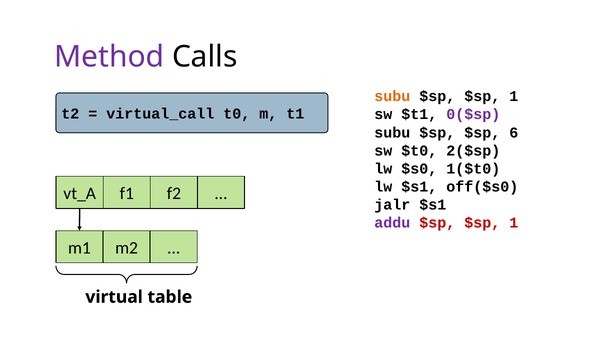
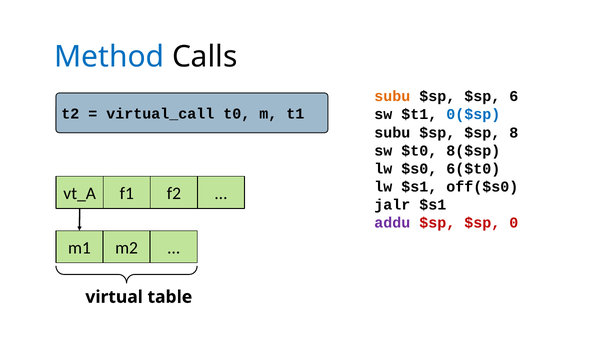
Method colour: purple -> blue
1 at (514, 96): 1 -> 6
0($sp colour: purple -> blue
6: 6 -> 8
2($sp: 2($sp -> 8($sp
1($t0: 1($t0 -> 6($t0
1 at (514, 222): 1 -> 0
